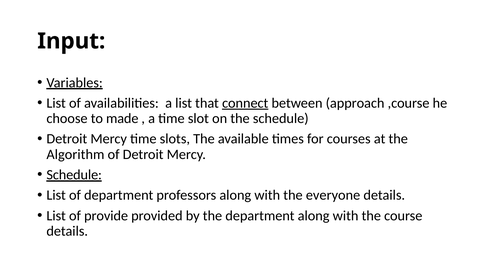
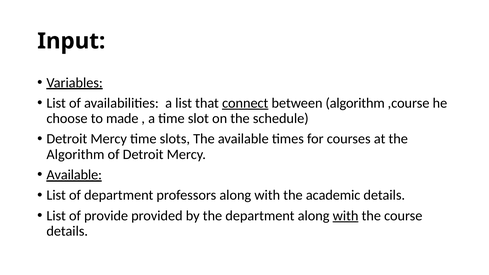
between approach: approach -> algorithm
Schedule at (74, 175): Schedule -> Available
everyone: everyone -> academic
with at (346, 216) underline: none -> present
